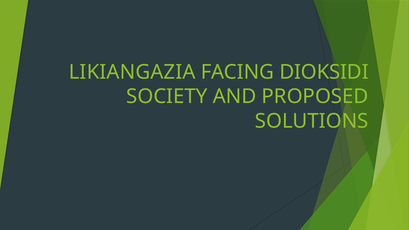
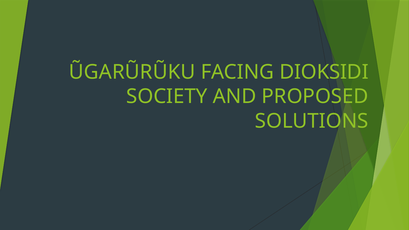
LIKIANGAZIA: LIKIANGAZIA -> ŨGARŨRŨKU
